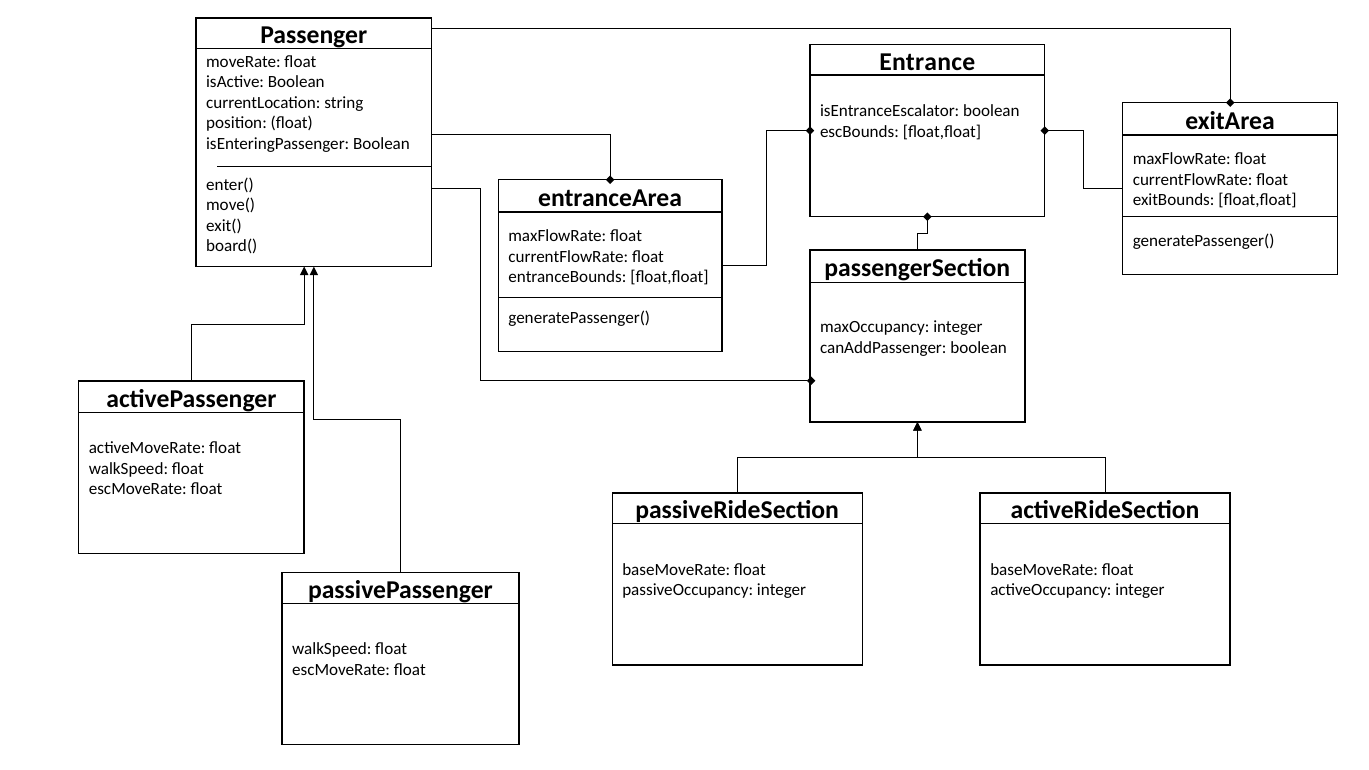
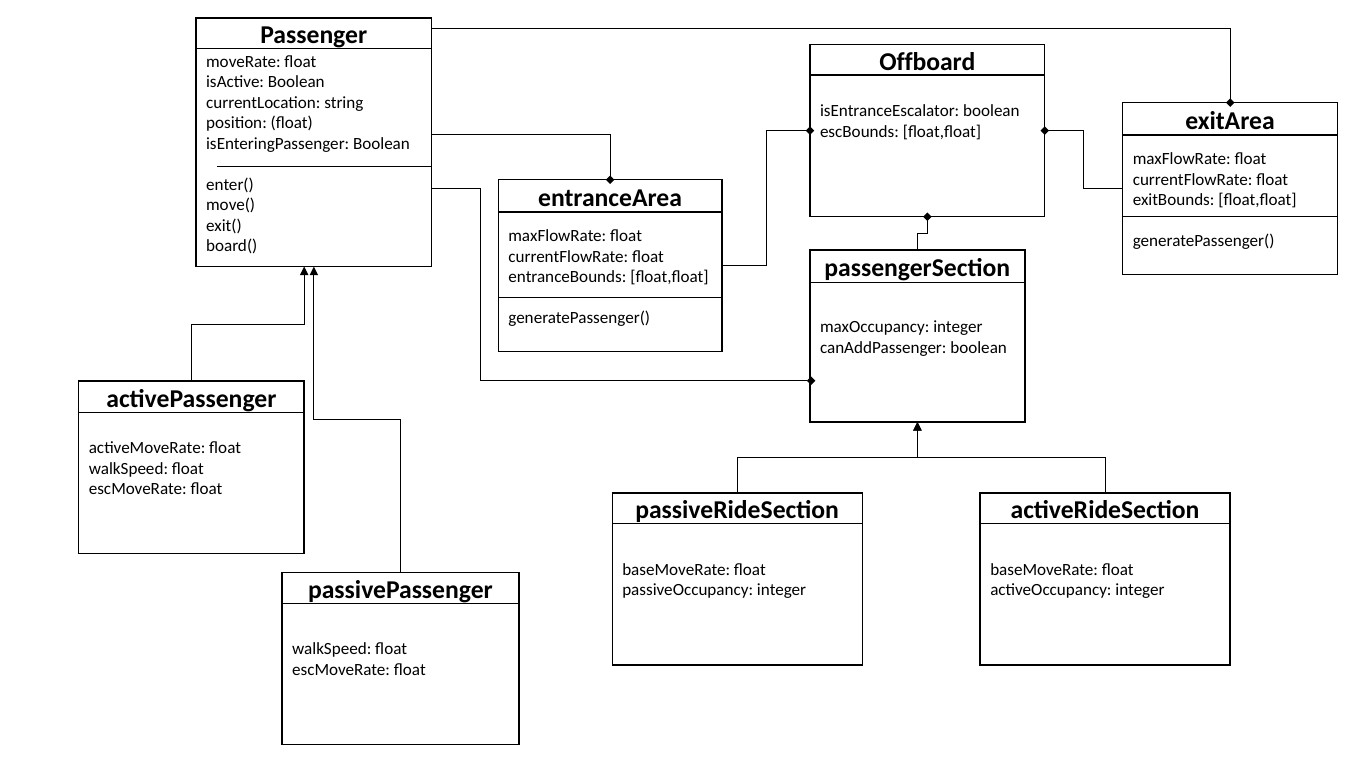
Entrance: Entrance -> Offboard
